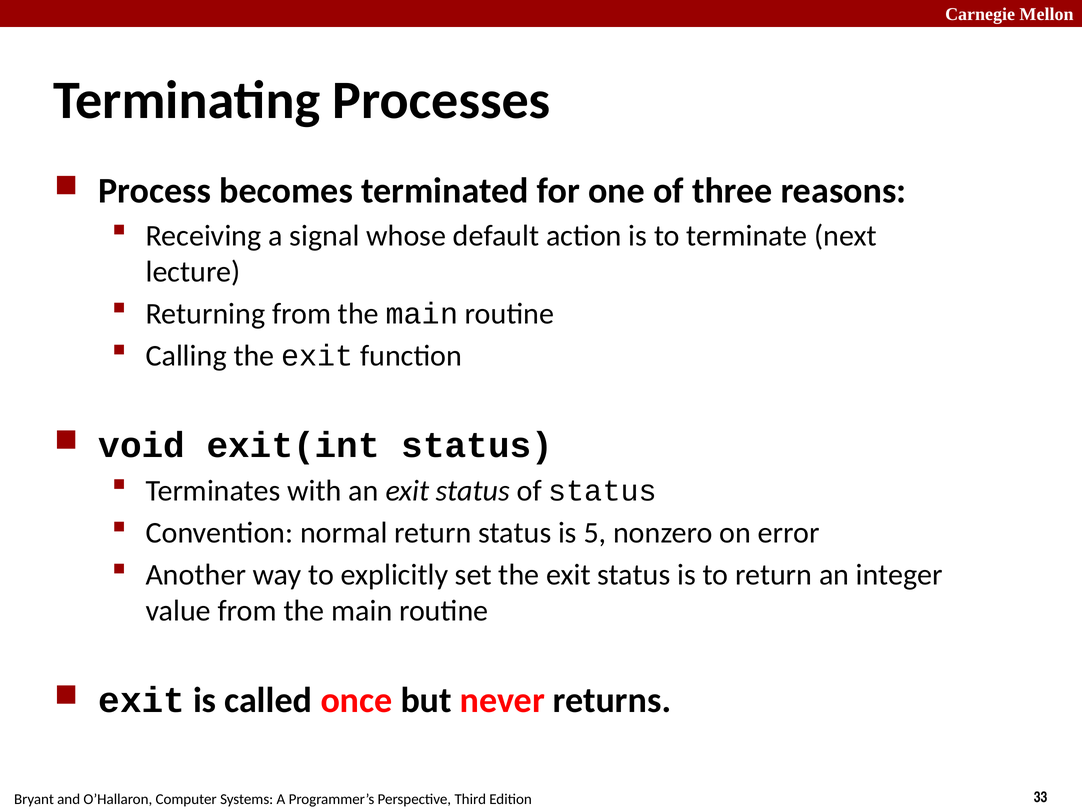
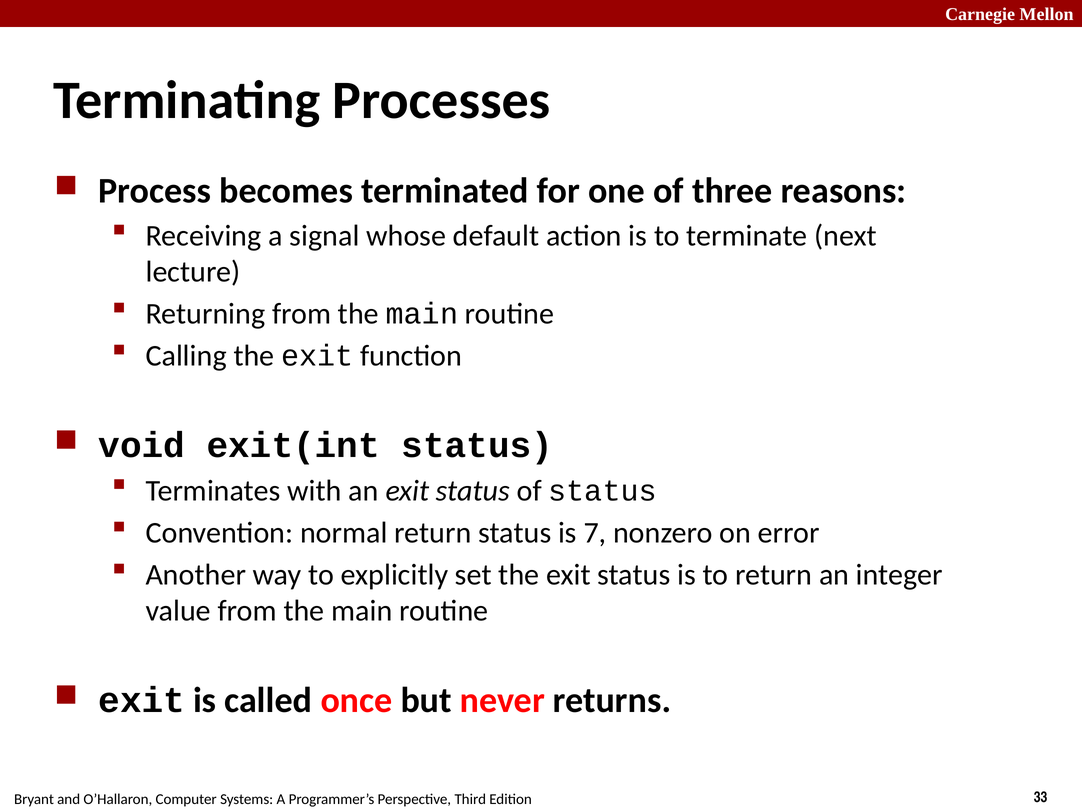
5: 5 -> 7
